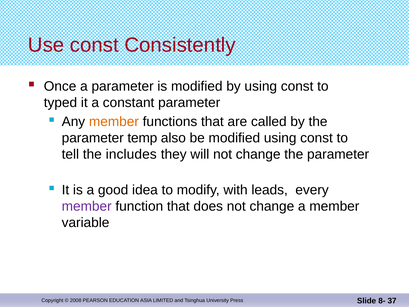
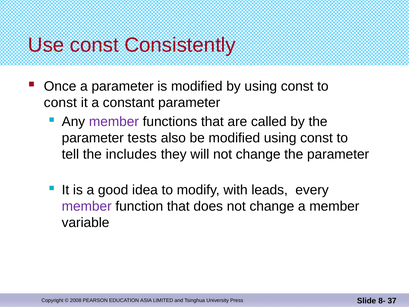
typed at (60, 103): typed -> const
member at (114, 122) colour: orange -> purple
temp: temp -> tests
